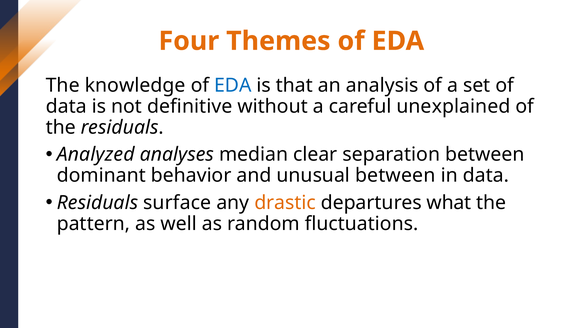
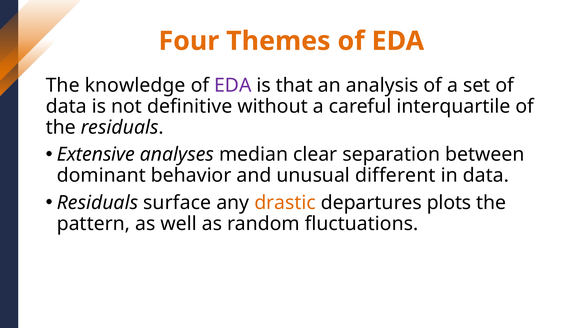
EDA at (233, 86) colour: blue -> purple
unexplained: unexplained -> interquartile
Analyzed: Analyzed -> Extensive
unusual between: between -> different
what: what -> plots
